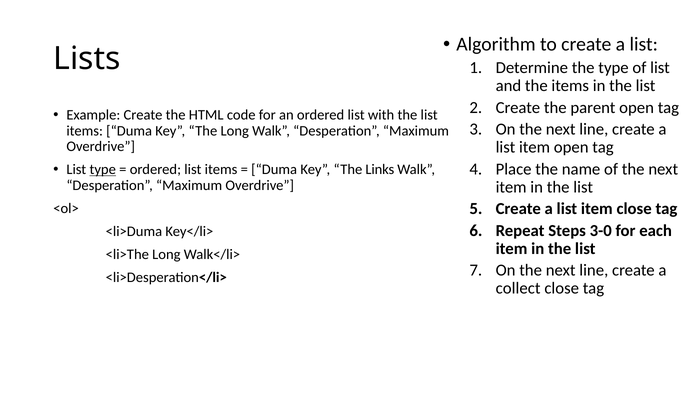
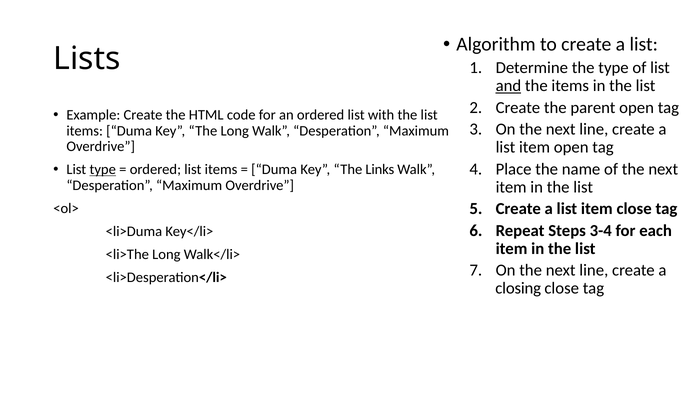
and underline: none -> present
3-0: 3-0 -> 3-4
collect: collect -> closing
